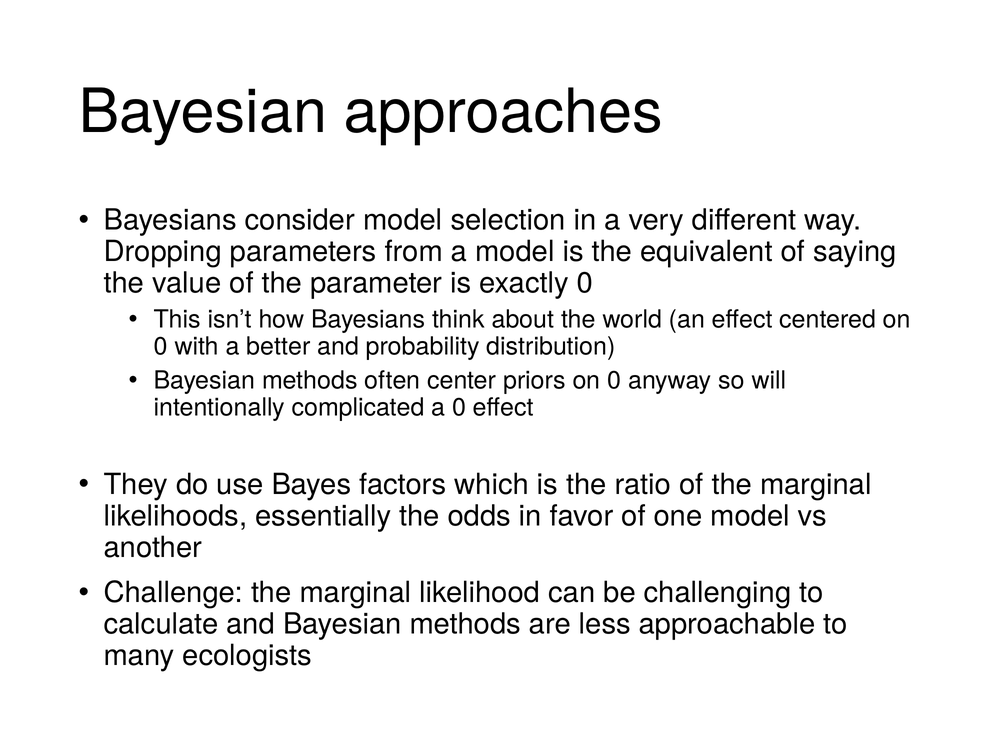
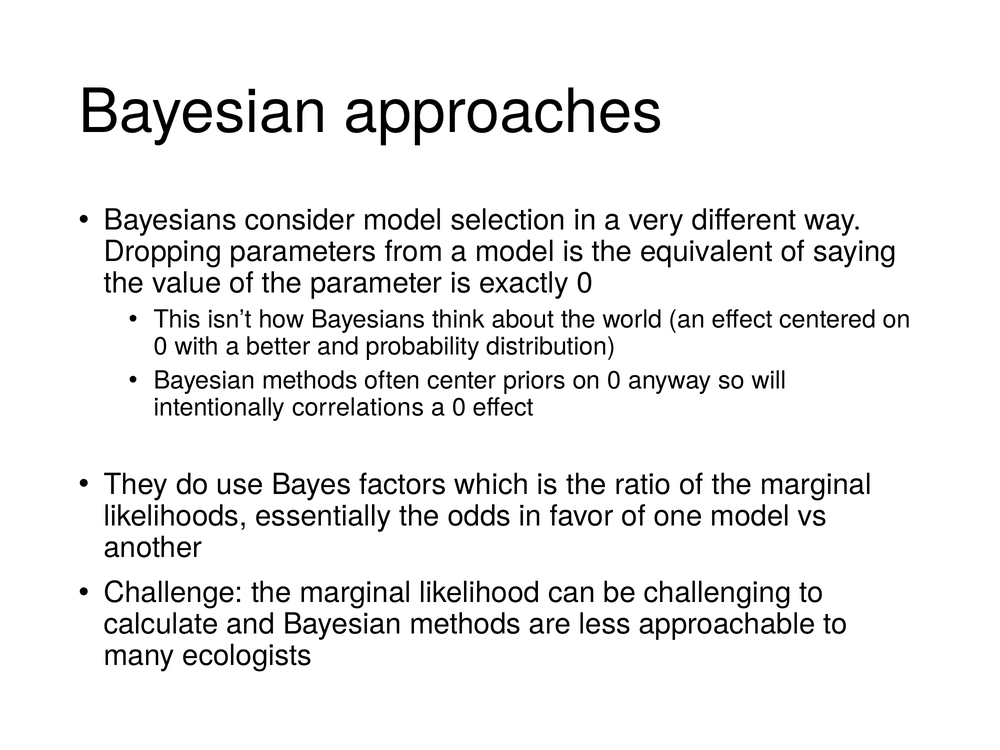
complicated: complicated -> correlations
